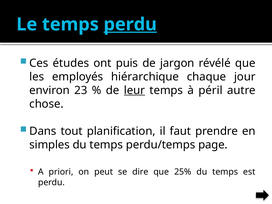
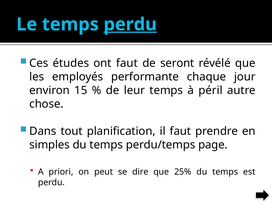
ont puis: puis -> faut
jargon: jargon -> seront
hiérarchique: hiérarchique -> performante
23: 23 -> 15
leur underline: present -> none
